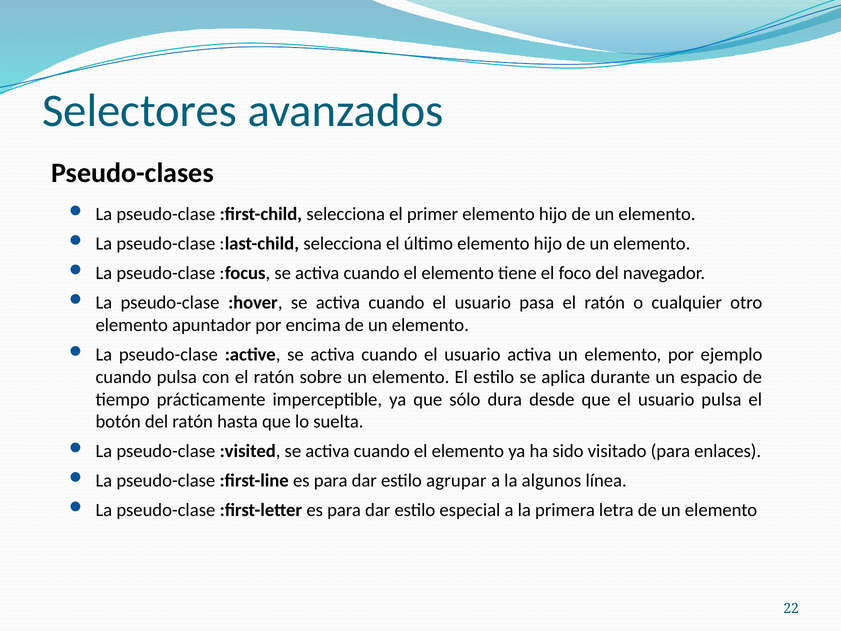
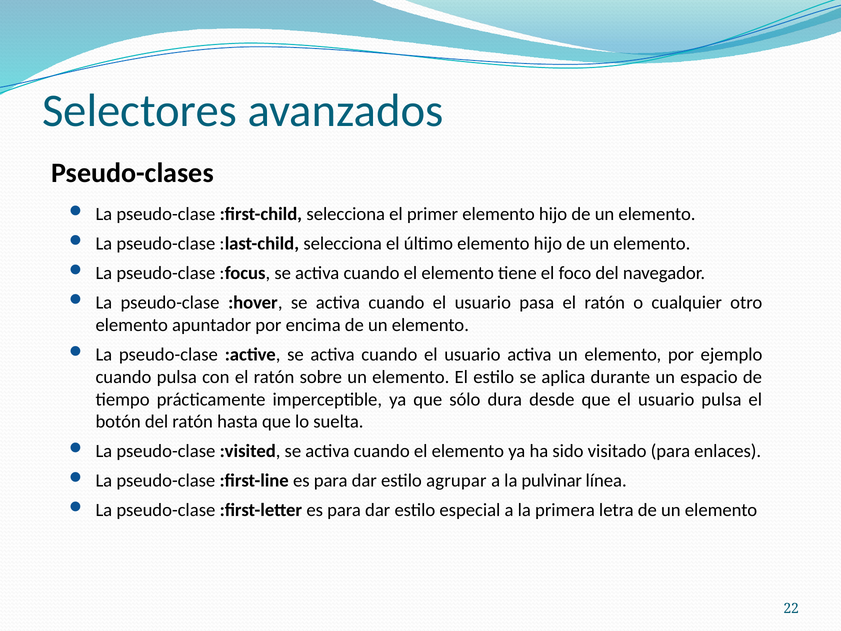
algunos: algunos -> pulvinar
